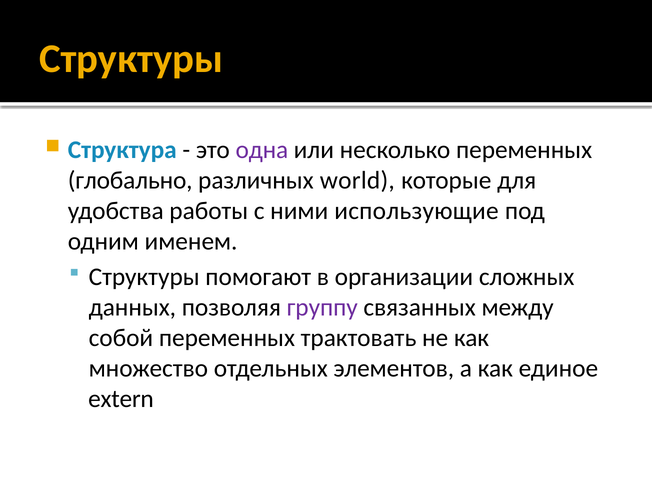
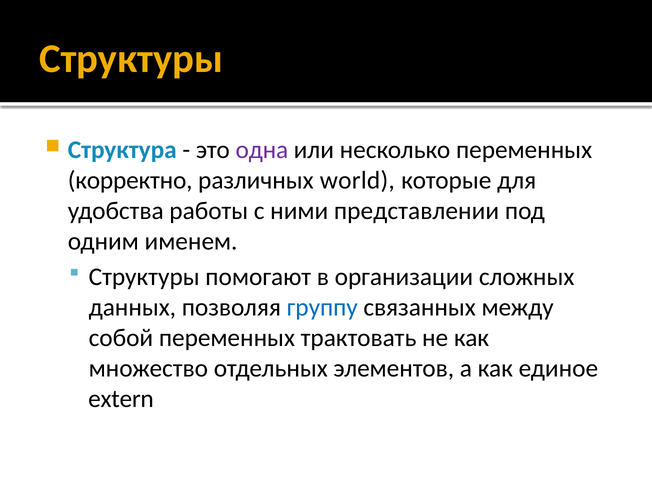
глобально: глобально -> корректно
использующие: использующие -> представлении
группу colour: purple -> blue
